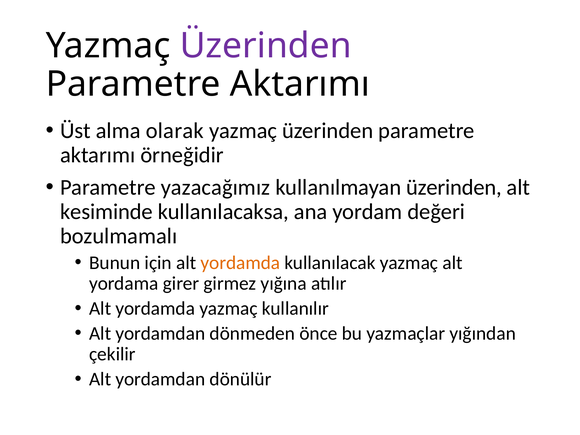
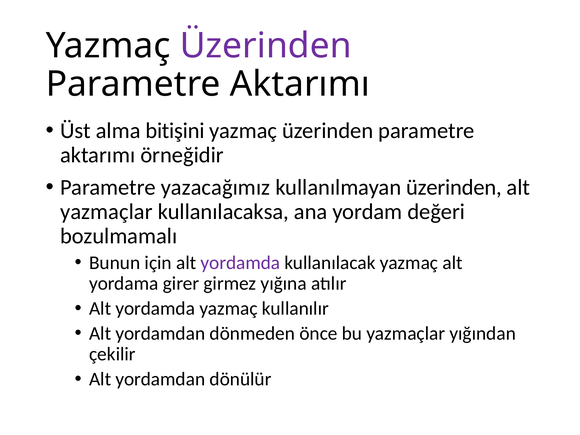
olarak: olarak -> bitişini
kesiminde at (106, 212): kesiminde -> yazmaçlar
yordamda at (240, 263) colour: orange -> purple
